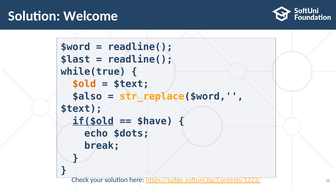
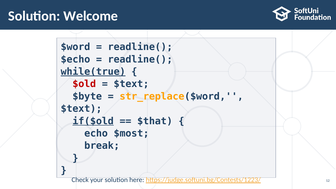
$last: $last -> $echo
while(true underline: none -> present
$old colour: orange -> red
$also: $also -> $byte
$have: $have -> $that
$dots: $dots -> $most
